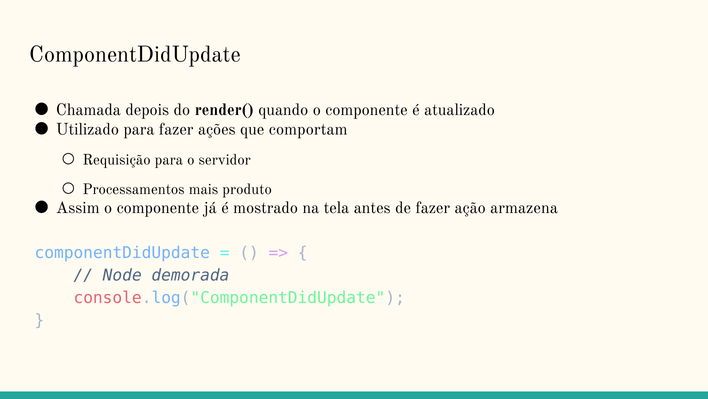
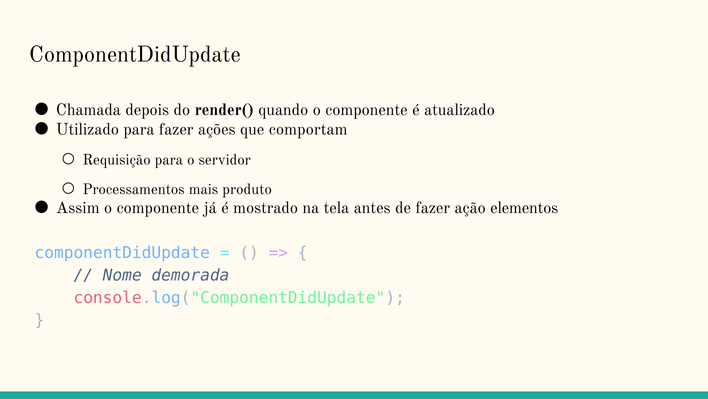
armazena: armazena -> elementos
Node: Node -> Nome
